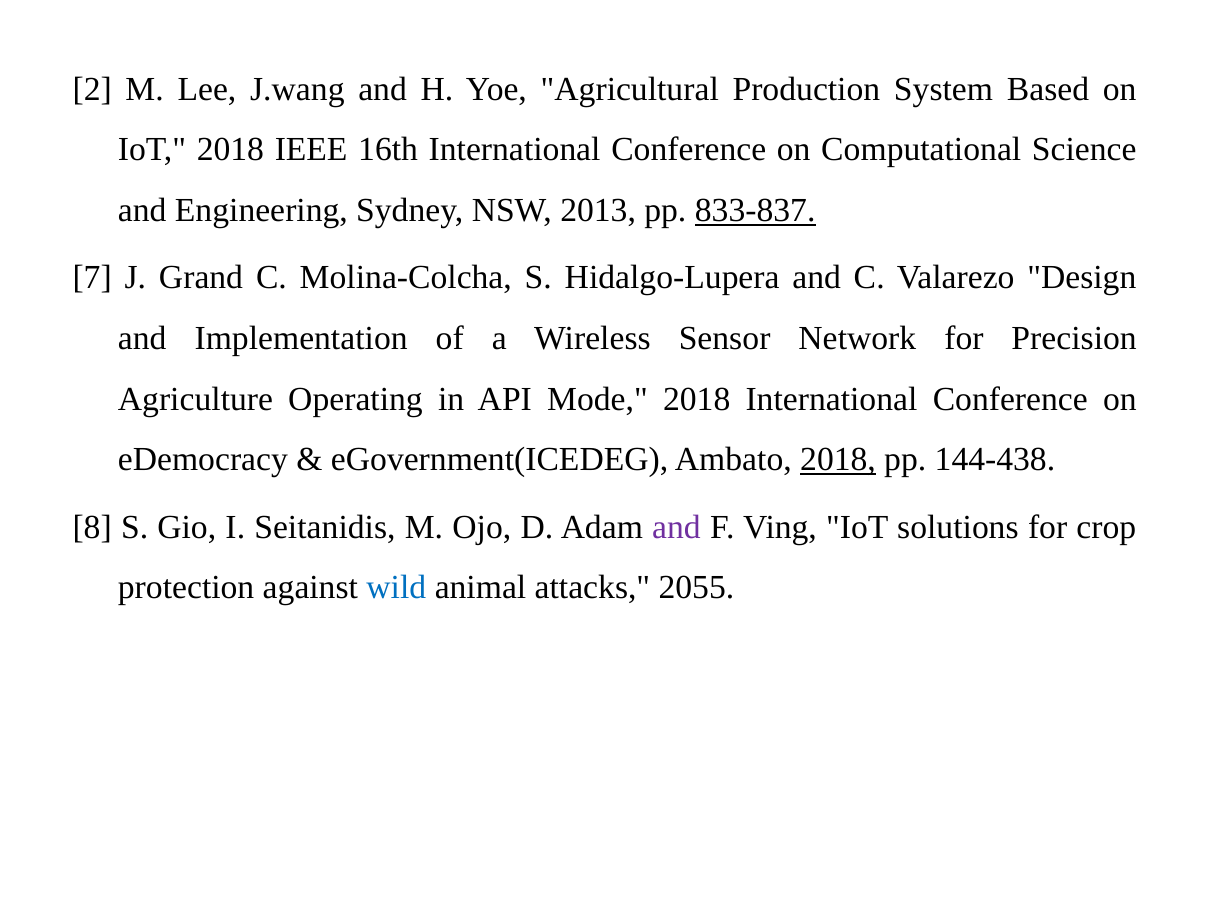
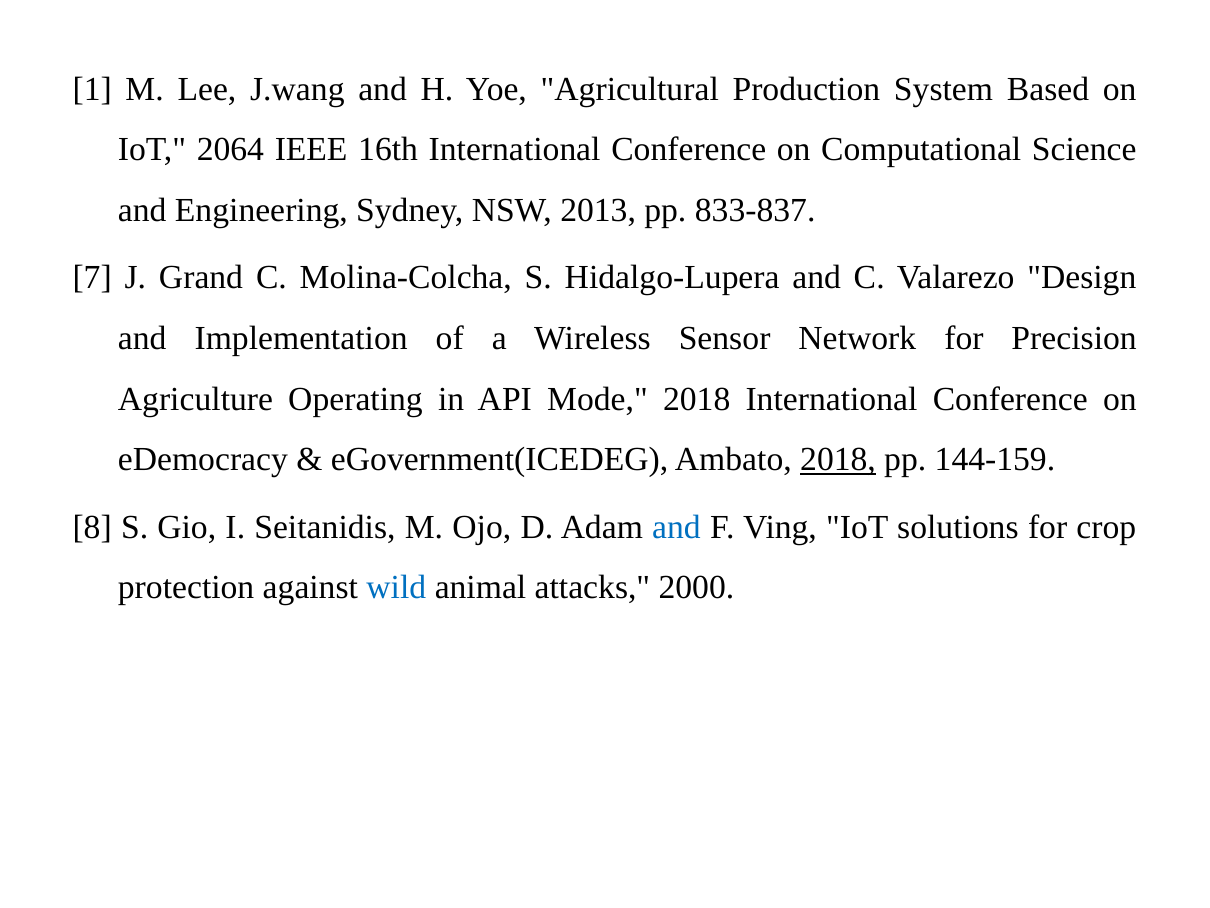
2: 2 -> 1
IoT 2018: 2018 -> 2064
833-837 underline: present -> none
144-438: 144-438 -> 144-159
and at (676, 527) colour: purple -> blue
2055: 2055 -> 2000
